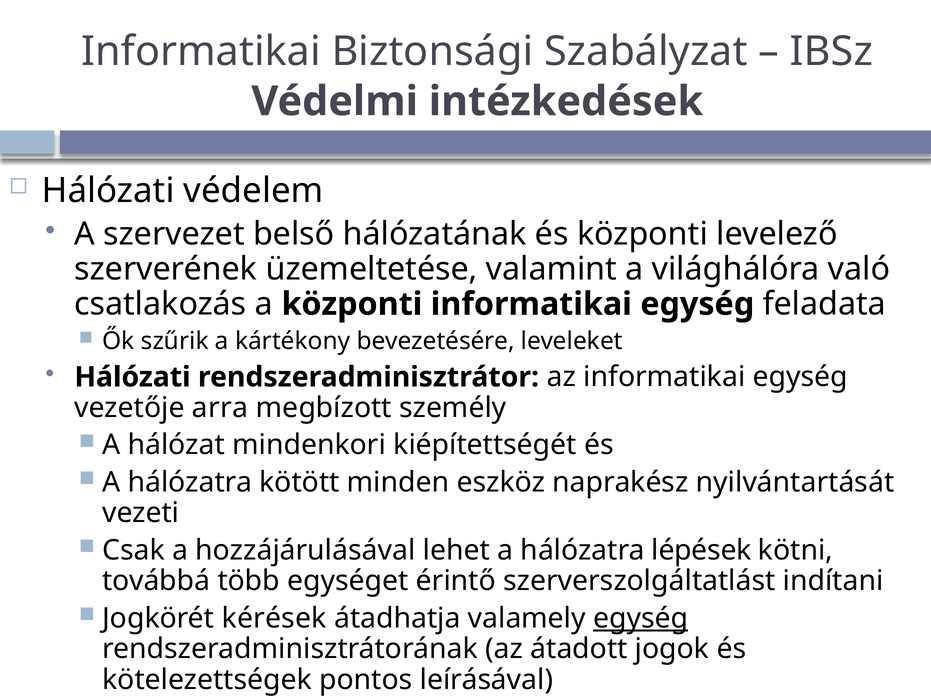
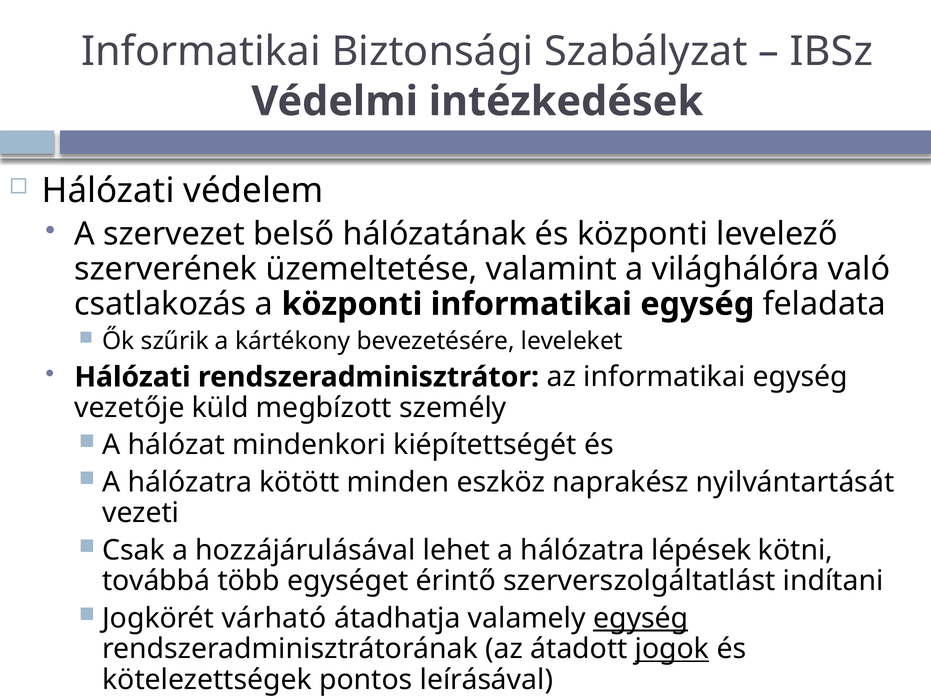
arra: arra -> küld
kérések: kérések -> várható
jogok underline: none -> present
